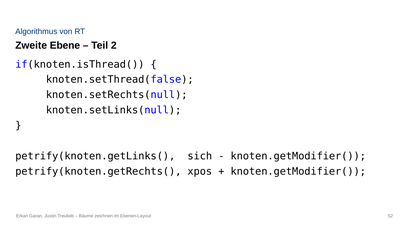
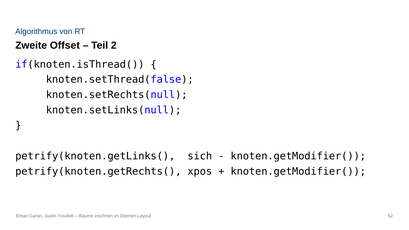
Ebene: Ebene -> Offset
